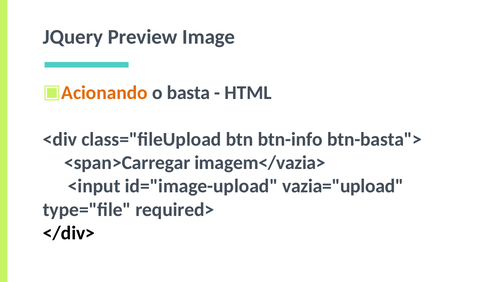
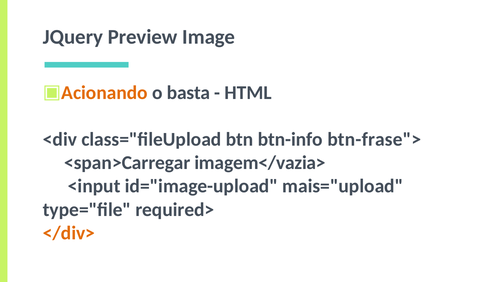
btn-basta">: btn-basta"> -> btn-frase">
vazia="upload: vazia="upload -> mais="upload
</div> colour: black -> orange
